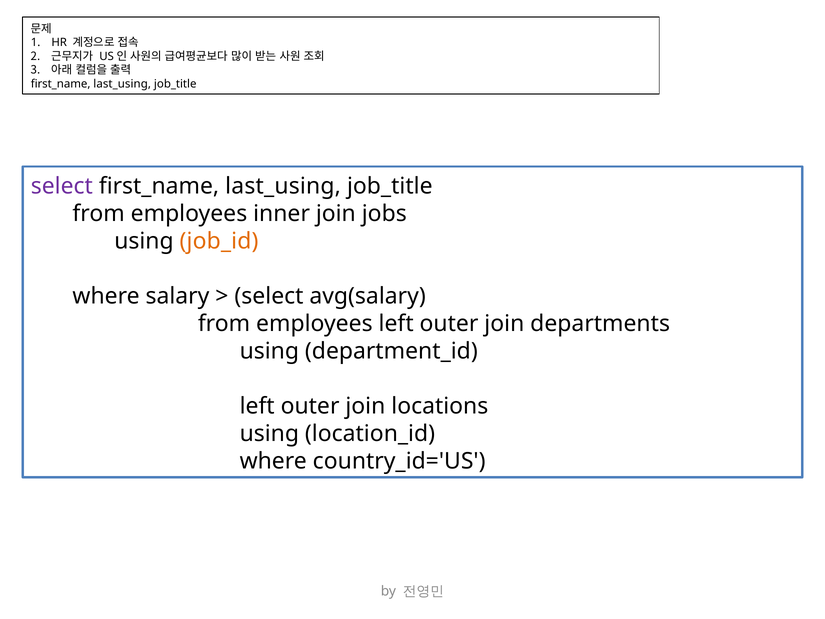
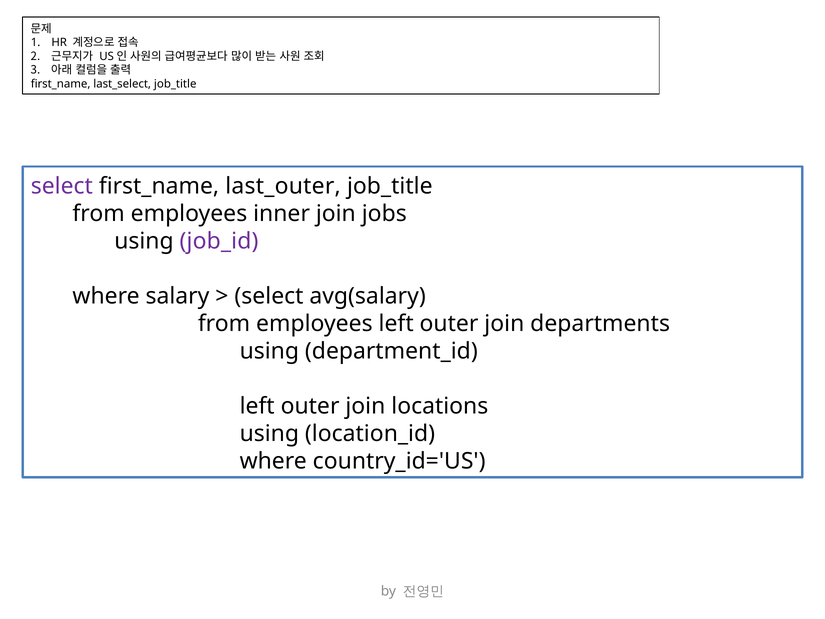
last_using at (122, 84): last_using -> last_select
last_using at (283, 186): last_using -> last_outer
job_id colour: orange -> purple
